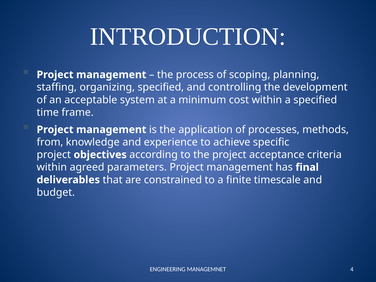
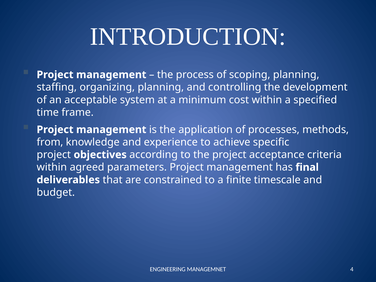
organizing specified: specified -> planning
